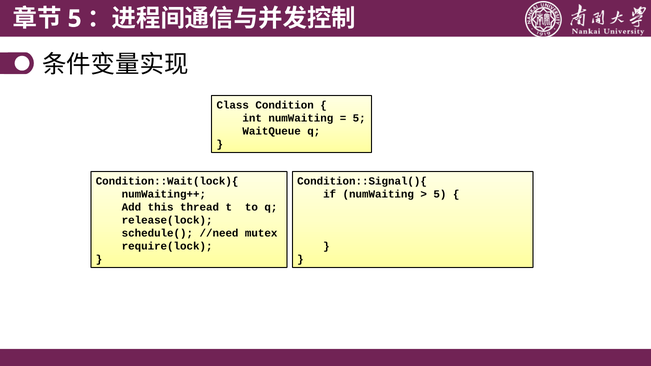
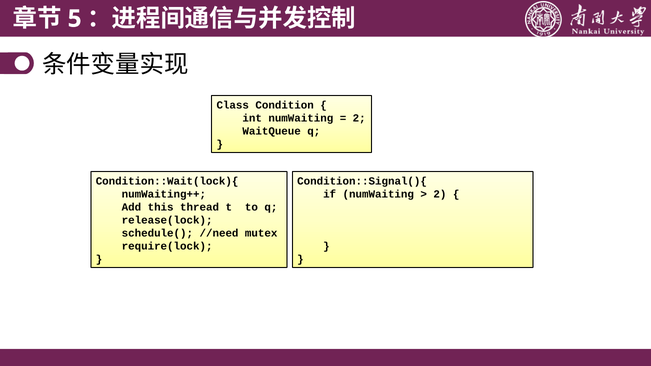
5 at (359, 118): 5 -> 2
5 at (440, 194): 5 -> 2
